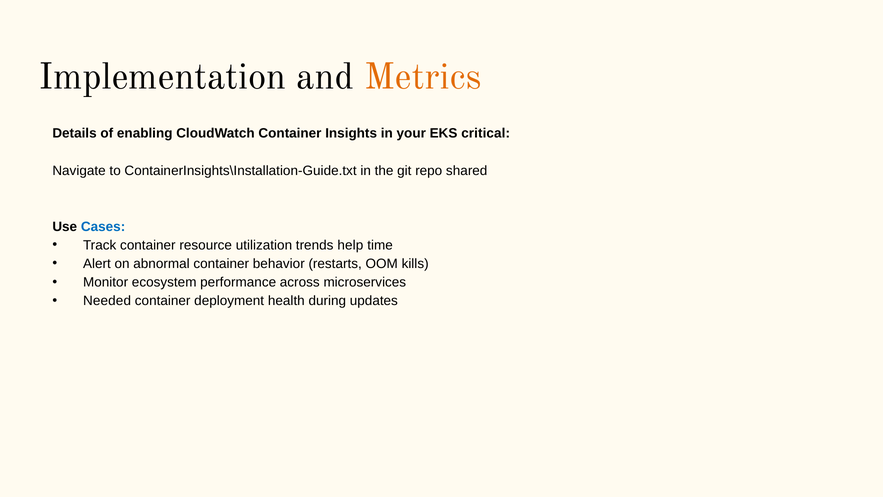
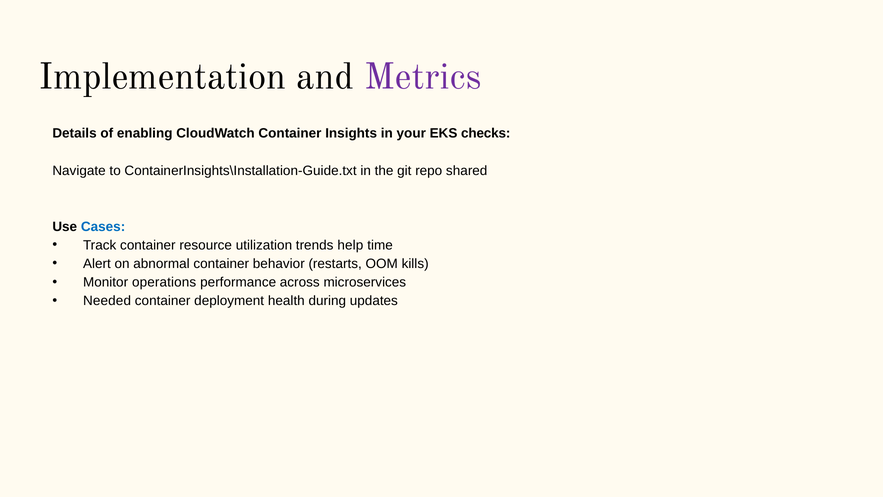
Metrics colour: orange -> purple
critical: critical -> checks
ecosystem: ecosystem -> operations
